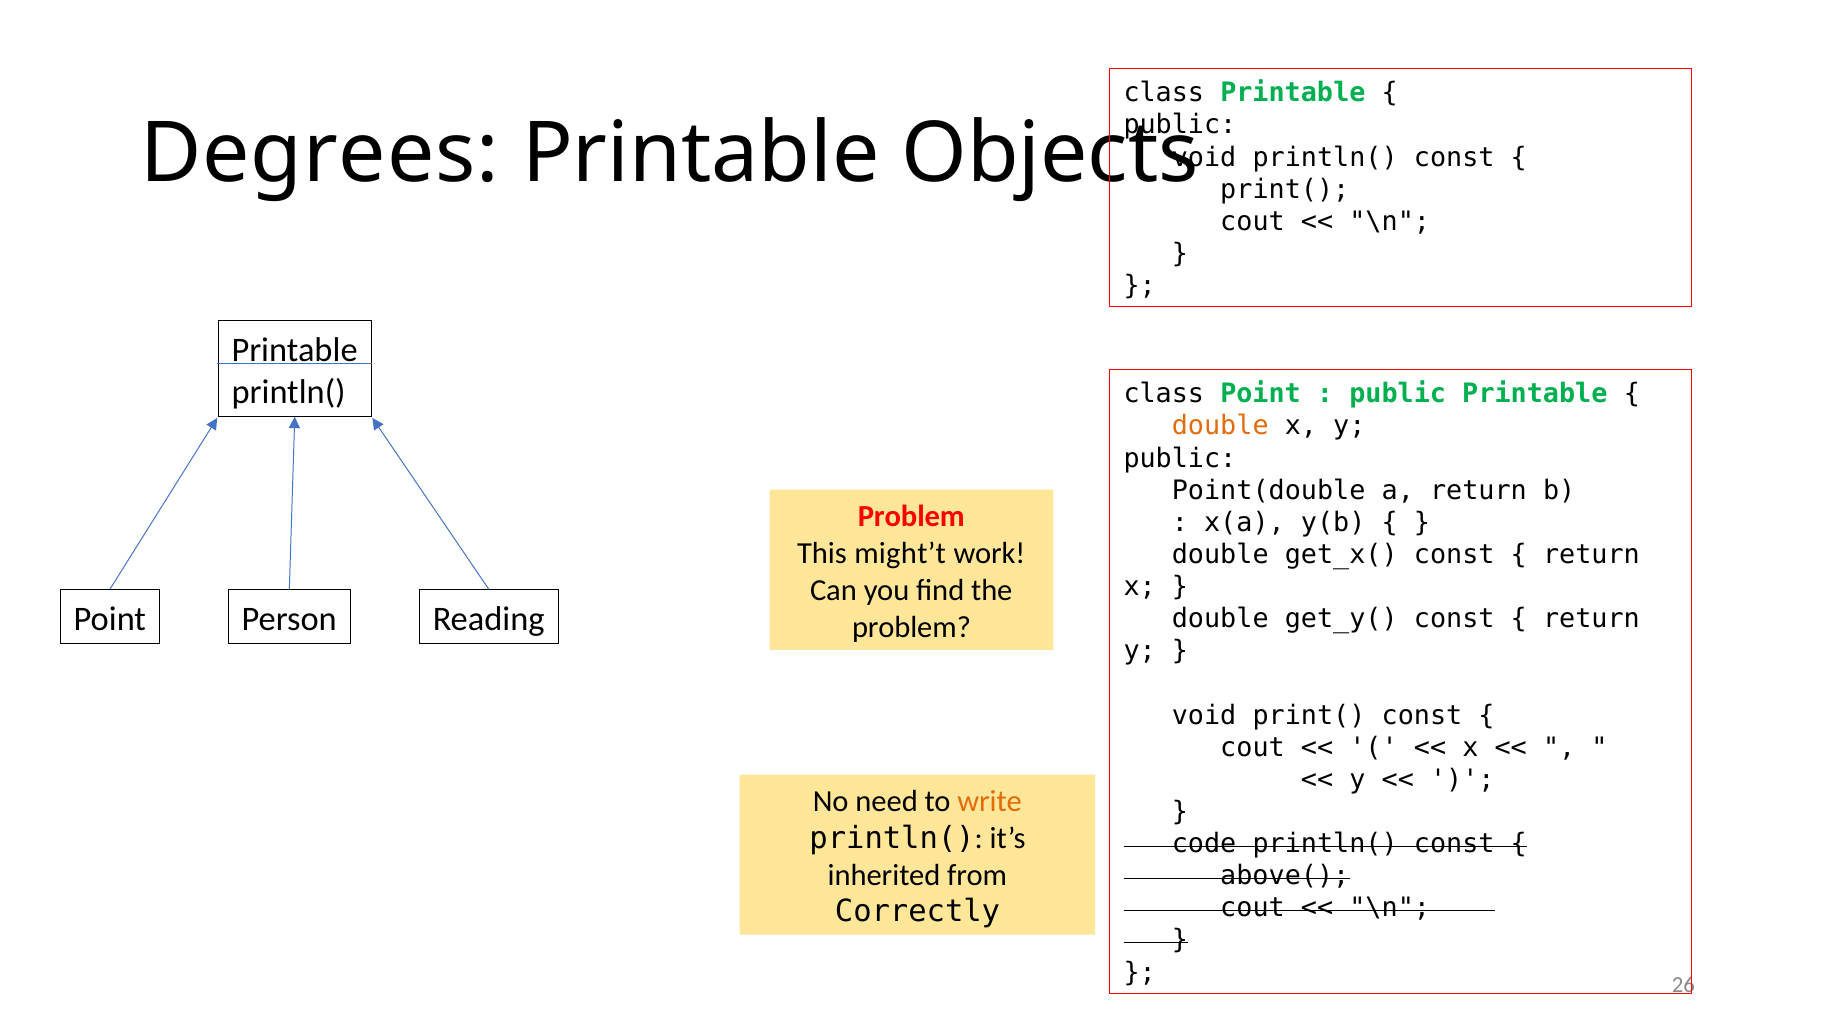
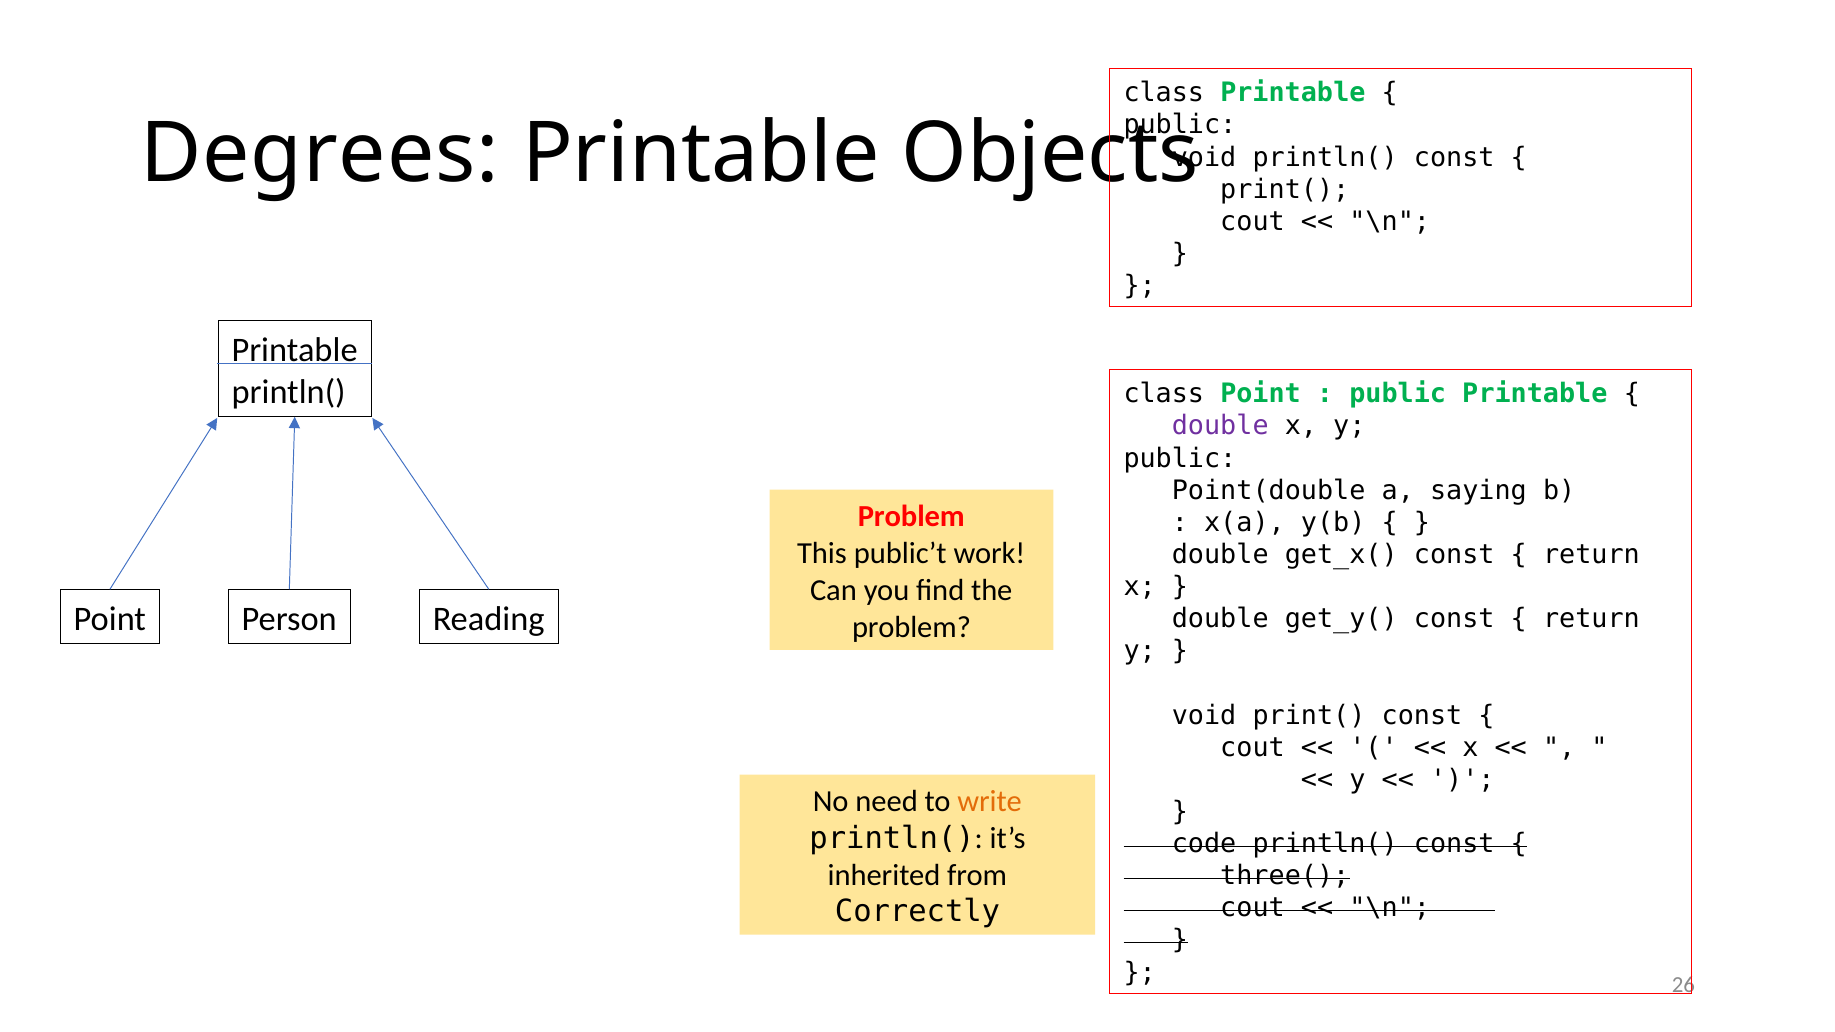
double at (1220, 426) colour: orange -> purple
a return: return -> saying
might’t: might’t -> public’t
above(: above( -> three(
